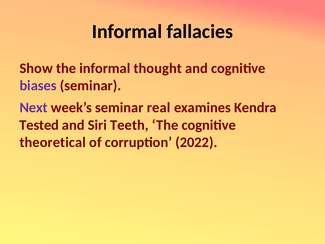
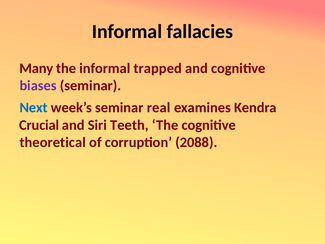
Show: Show -> Many
thought: thought -> trapped
Next colour: purple -> blue
Tested: Tested -> Crucial
2022: 2022 -> 2088
